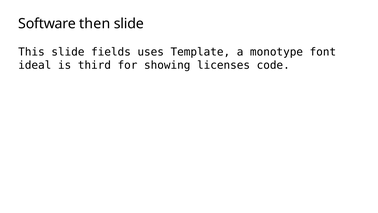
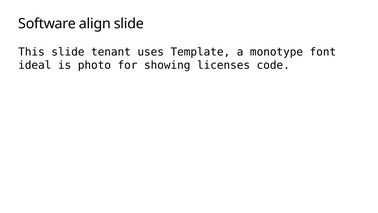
then: then -> align
fields: fields -> tenant
third: third -> photo
